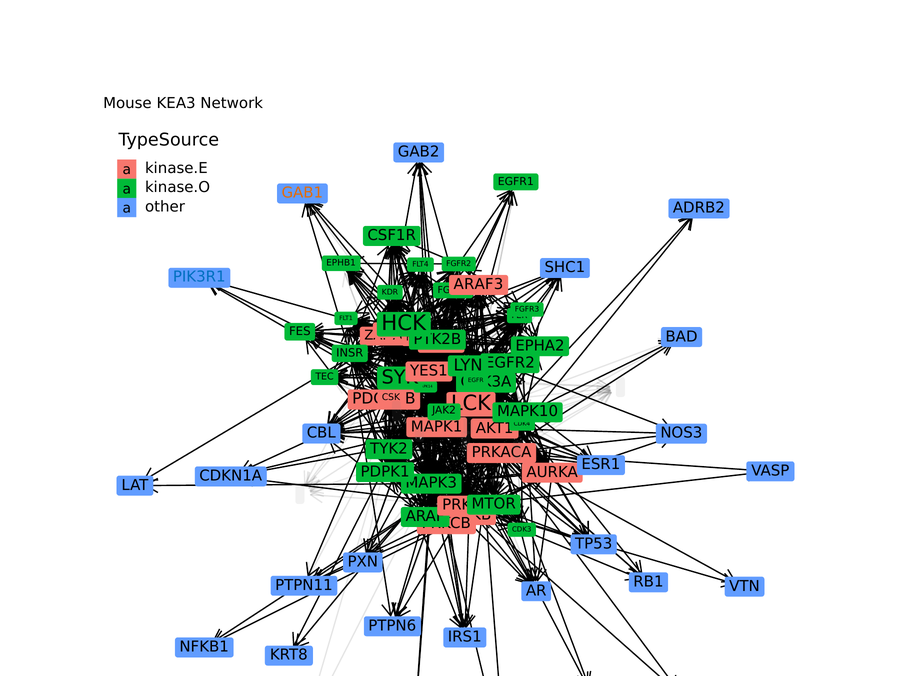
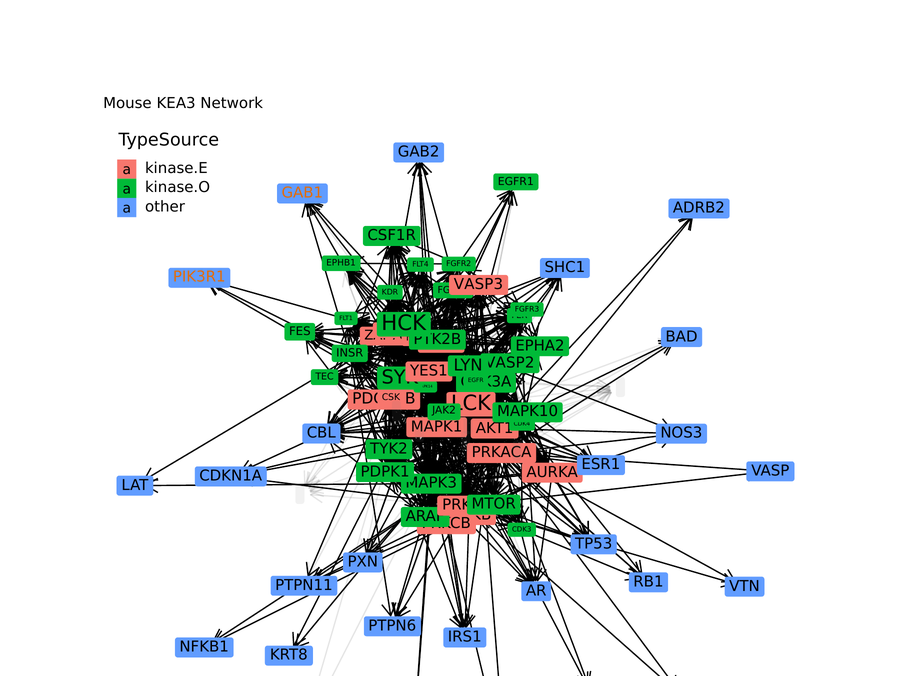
PIK3R1 colour: blue -> orange
ARAF3: ARAF3 -> VASP3
EGFR2: EGFR2 -> VASP2
